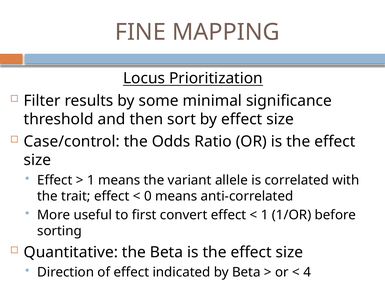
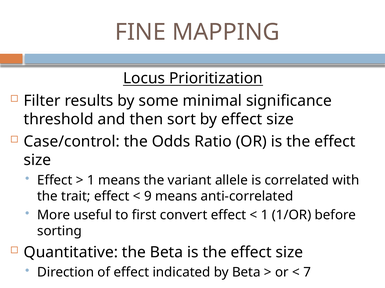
0: 0 -> 9
4: 4 -> 7
